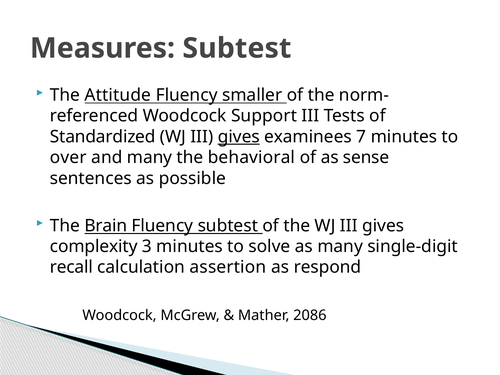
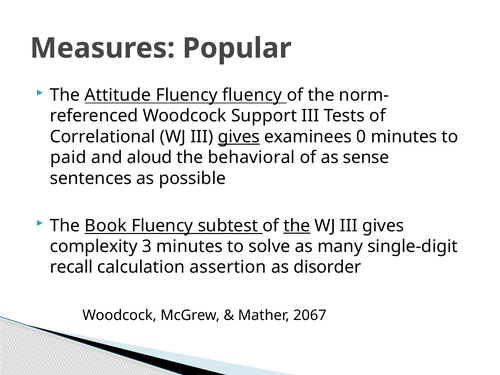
Measures Subtest: Subtest -> Popular
Fluency smaller: smaller -> fluency
Standardized: Standardized -> Correlational
7: 7 -> 0
over: over -> paid
and many: many -> aloud
Brain: Brain -> Book
the at (297, 226) underline: none -> present
respond: respond -> disorder
2086: 2086 -> 2067
